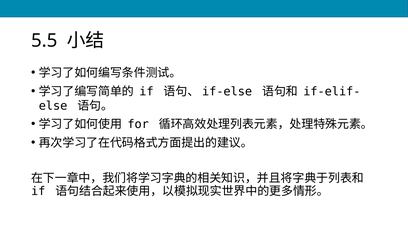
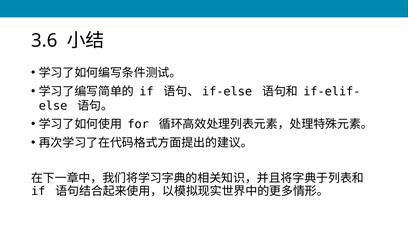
5.5: 5.5 -> 3.6
